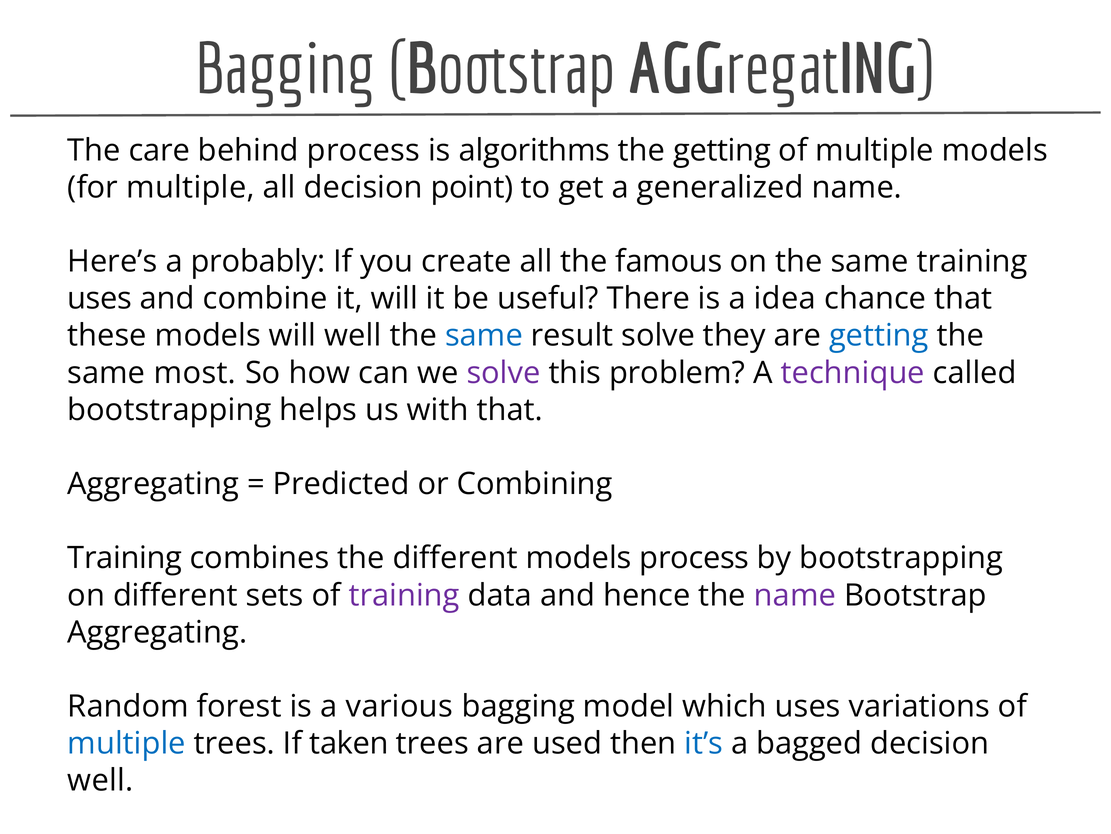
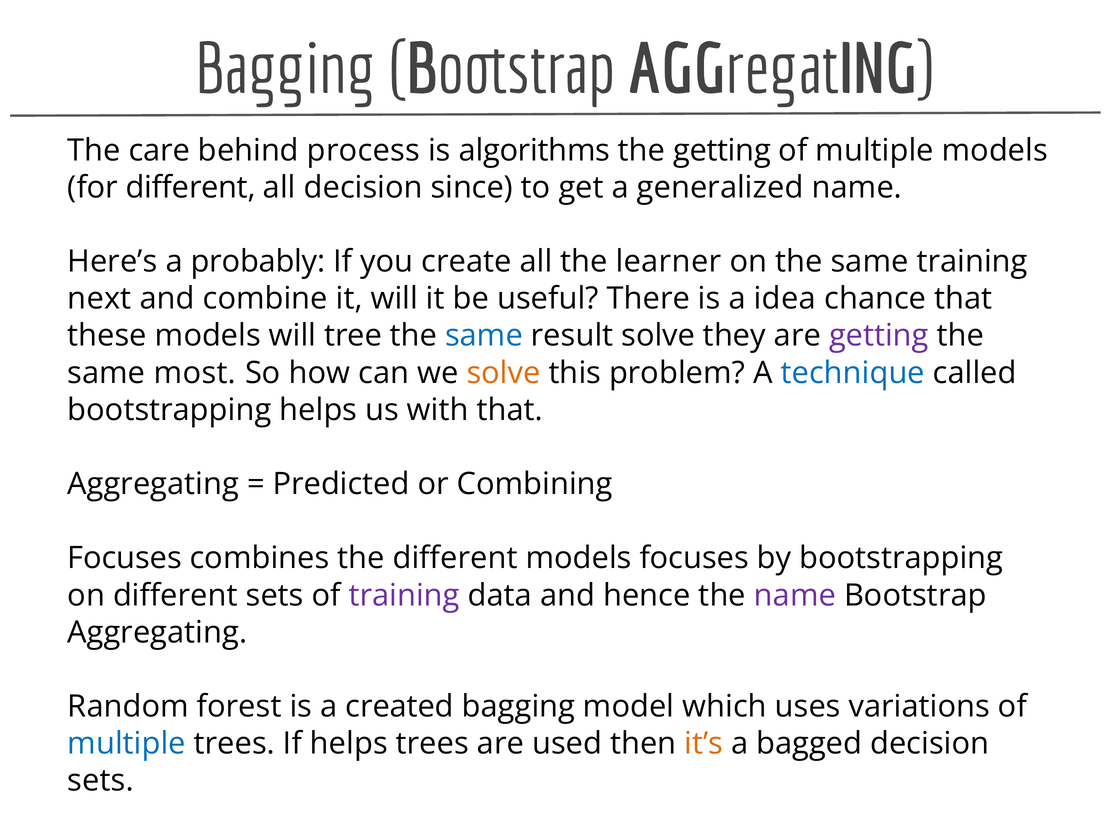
for multiple: multiple -> different
point: point -> since
famous: famous -> learner
uses at (100, 298): uses -> next
will well: well -> tree
getting at (879, 335) colour: blue -> purple
solve at (503, 373) colour: purple -> orange
technique colour: purple -> blue
Training at (125, 558): Training -> Focuses
models process: process -> focuses
various: various -> created
If taken: taken -> helps
it’s colour: blue -> orange
well at (101, 780): well -> sets
